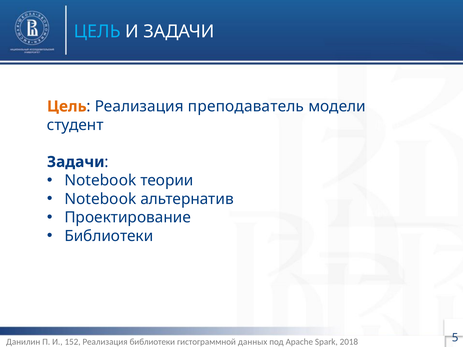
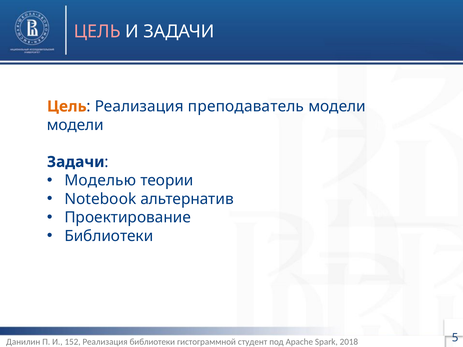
ЦЕЛЬ at (97, 32) colour: light blue -> pink
студент at (75, 125): студент -> модели
Notebook at (100, 181): Notebook -> Моделью
данных: данных -> студент
